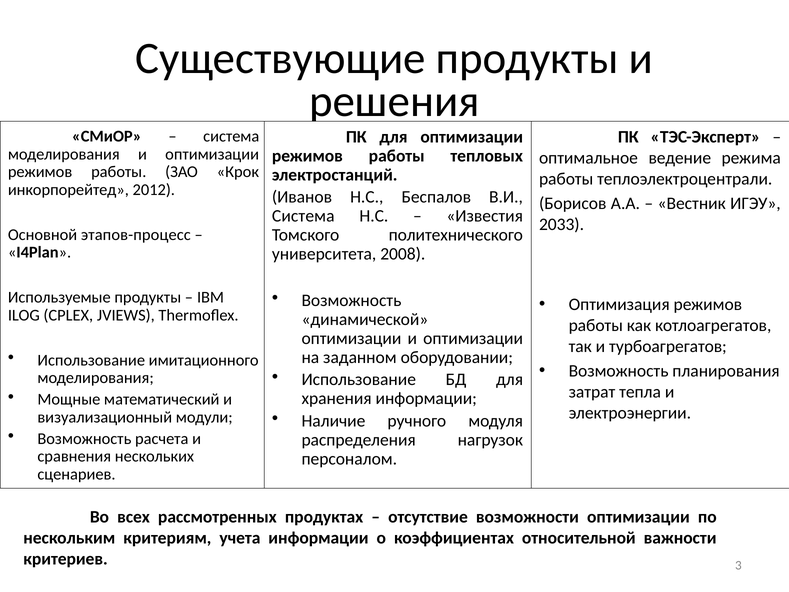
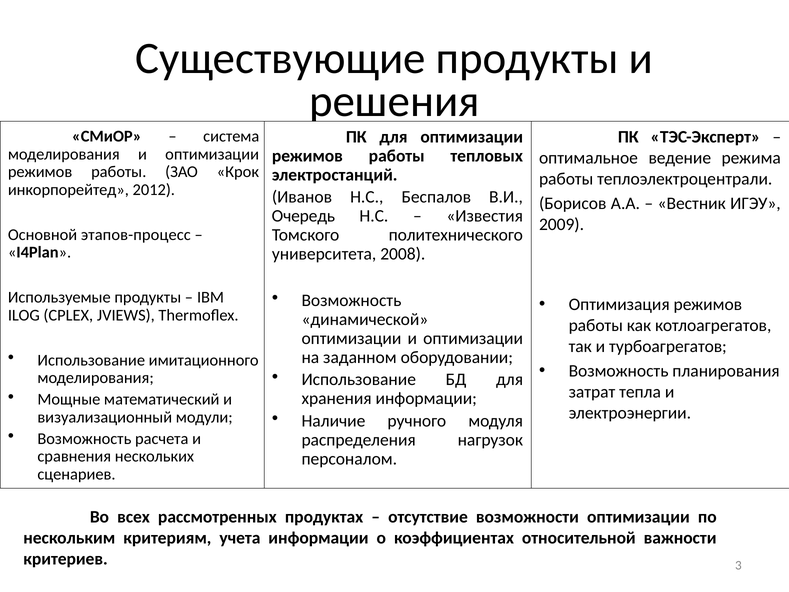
Система at (303, 216): Система -> Очередь
2033: 2033 -> 2009
